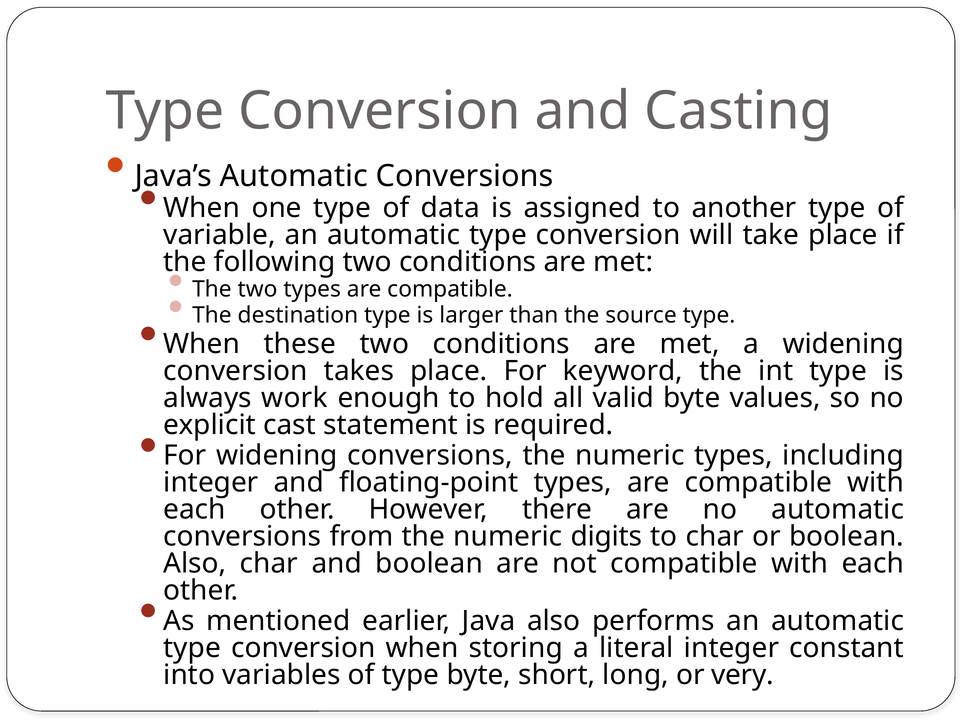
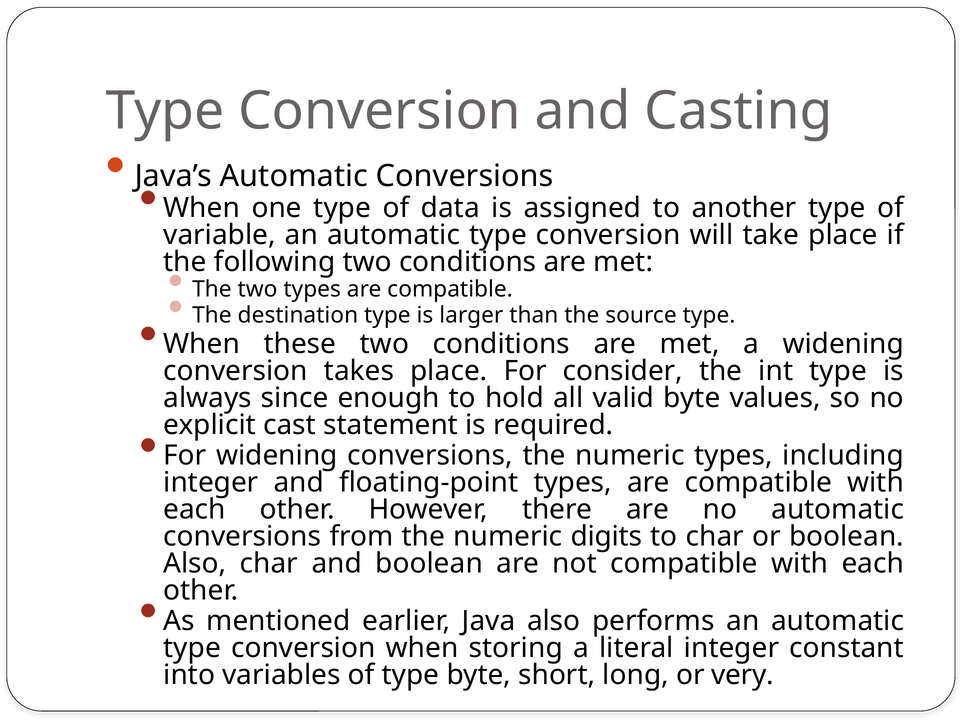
keyword: keyword -> consider
work: work -> since
